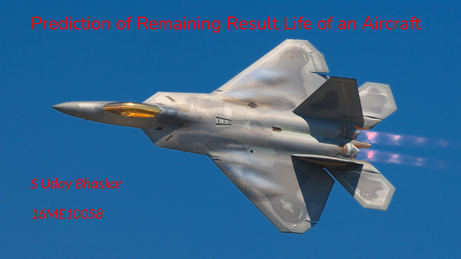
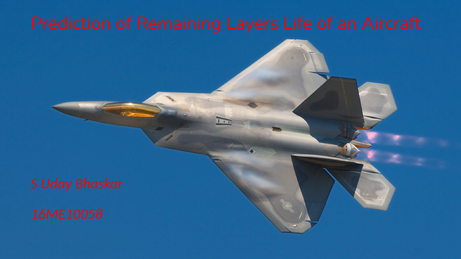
Result: Result -> Layers
